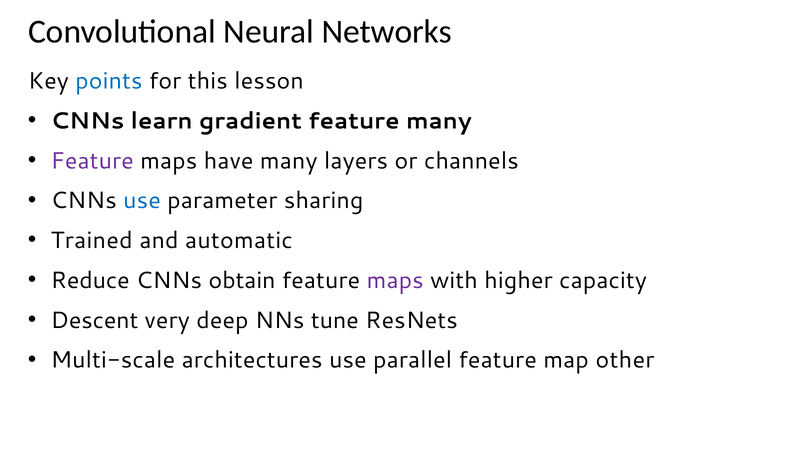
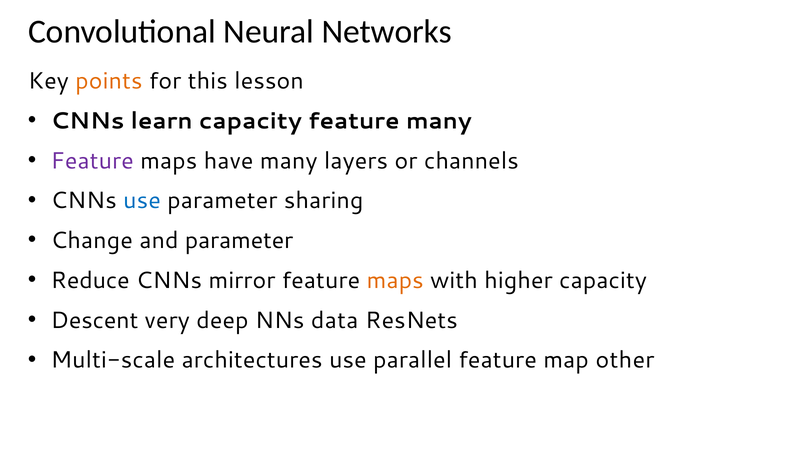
points colour: blue -> orange
learn gradient: gradient -> capacity
Trained: Trained -> Change
and automatic: automatic -> parameter
obtain: obtain -> mirror
maps at (395, 280) colour: purple -> orange
tune: tune -> data
